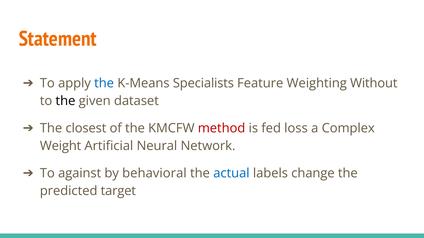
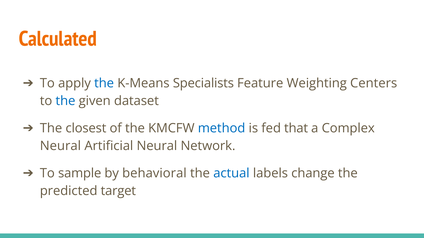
Statement: Statement -> Calculated
Without: Without -> Centers
the at (65, 101) colour: black -> blue
method colour: red -> blue
loss: loss -> that
Weight at (61, 146): Weight -> Neural
against: against -> sample
